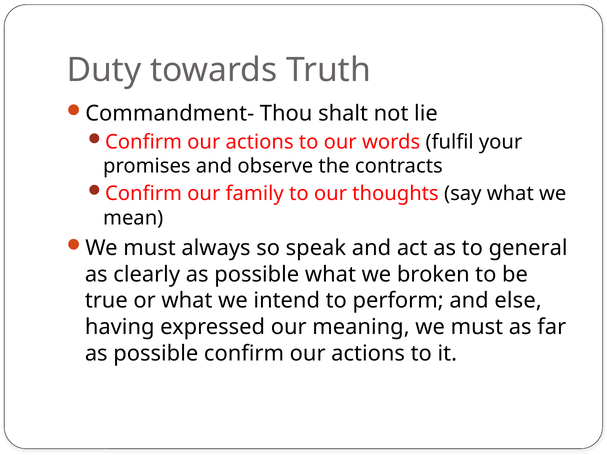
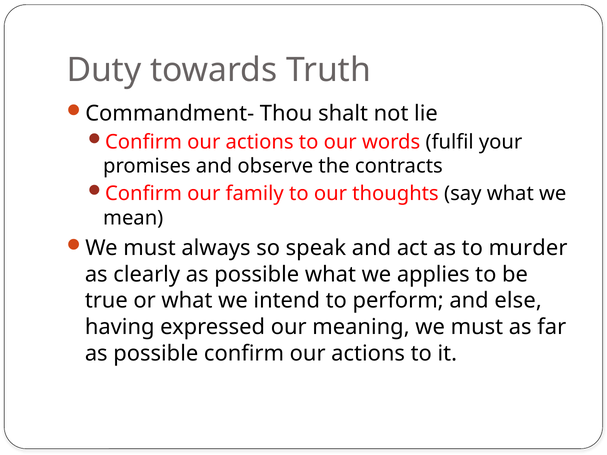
general: general -> murder
broken: broken -> applies
